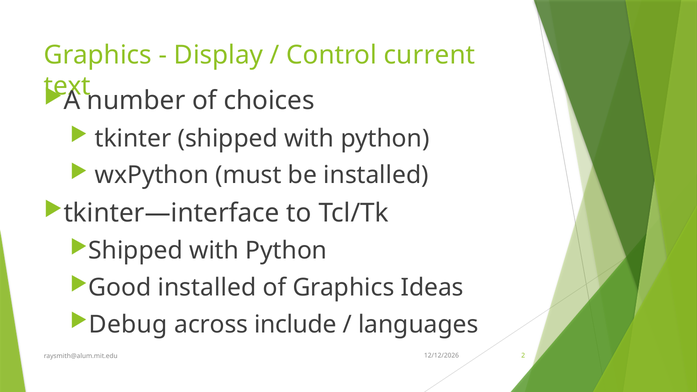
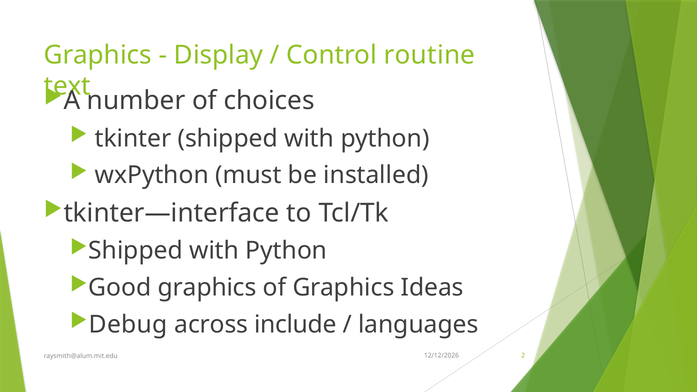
current: current -> routine
Good installed: installed -> graphics
